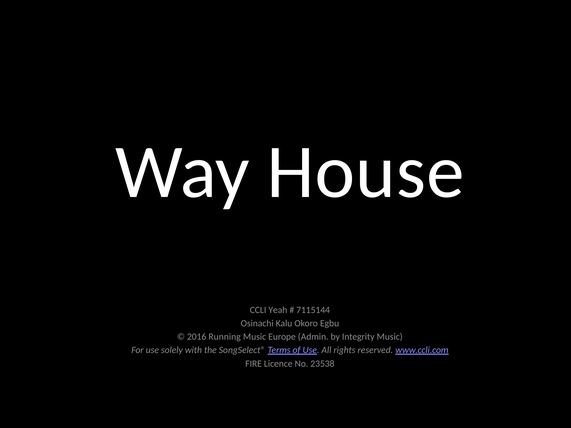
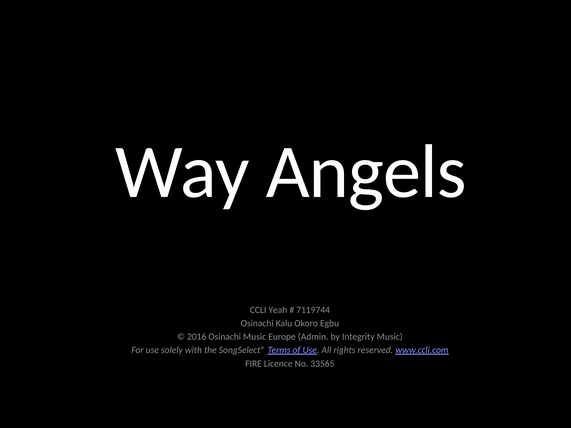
House: House -> Angels
7115144: 7115144 -> 7119744
2016 Running: Running -> Osinachi
23538: 23538 -> 33565
